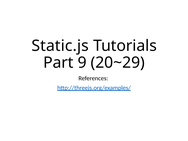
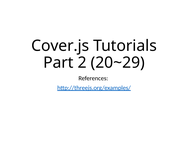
Static.js: Static.js -> Cover.js
9: 9 -> 2
